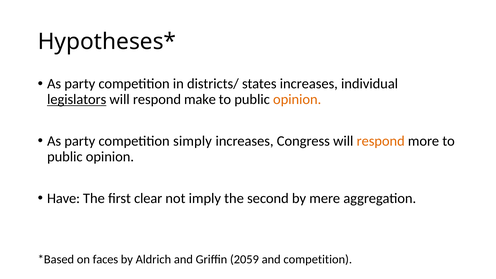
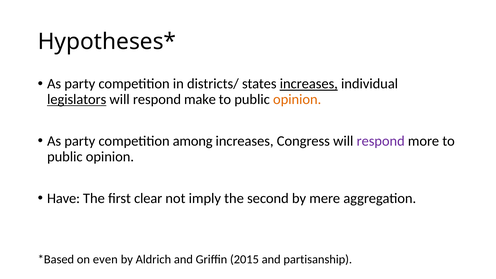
increases at (309, 84) underline: none -> present
simply: simply -> among
respond at (381, 141) colour: orange -> purple
faces: faces -> even
2059: 2059 -> 2015
and competition: competition -> partisanship
